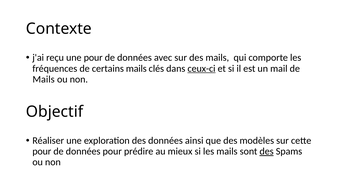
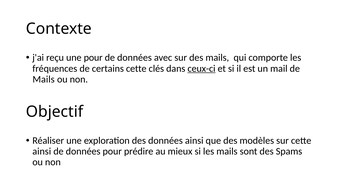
certains mails: mails -> cette
pour at (42, 151): pour -> ainsi
des at (267, 151) underline: present -> none
